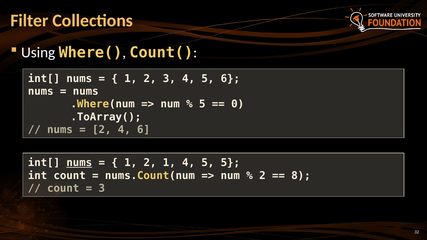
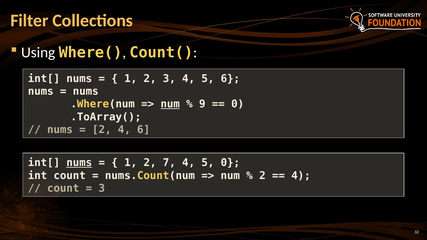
num at (170, 104) underline: none -> present
5 at (202, 104): 5 -> 9
2 1: 1 -> 7
5 5: 5 -> 0
8 at (301, 176): 8 -> 4
